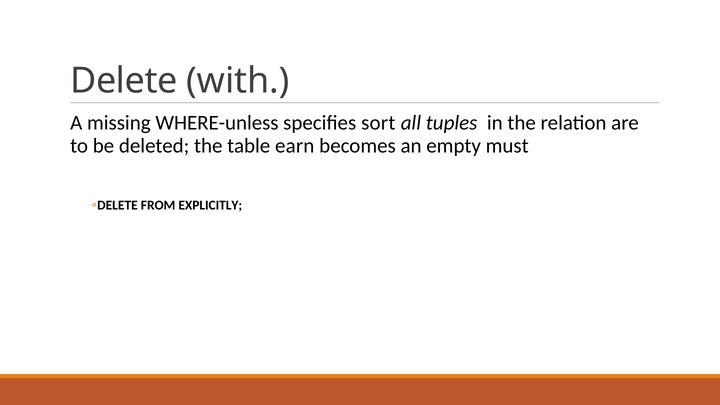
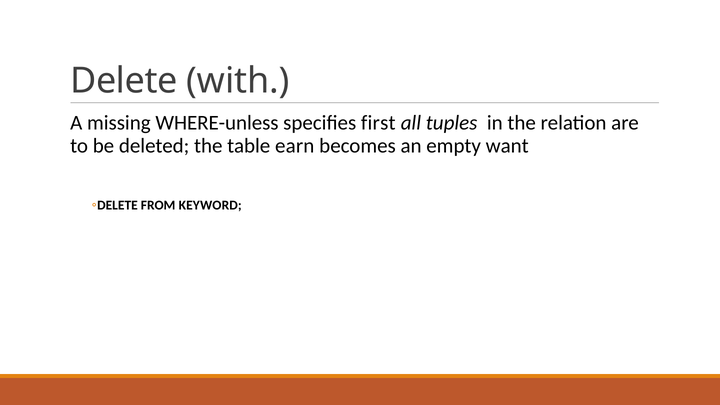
sort: sort -> first
must: must -> want
EXPLICITLY: EXPLICITLY -> KEYWORD
